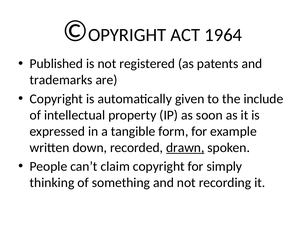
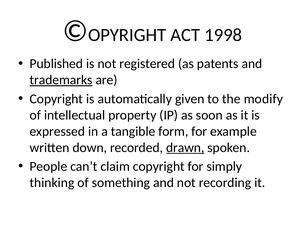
1964: 1964 -> 1998
trademarks underline: none -> present
include: include -> modify
